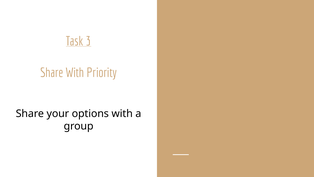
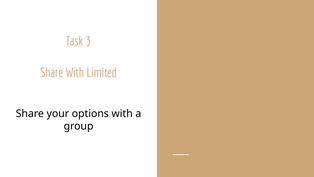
Priority: Priority -> Limited
